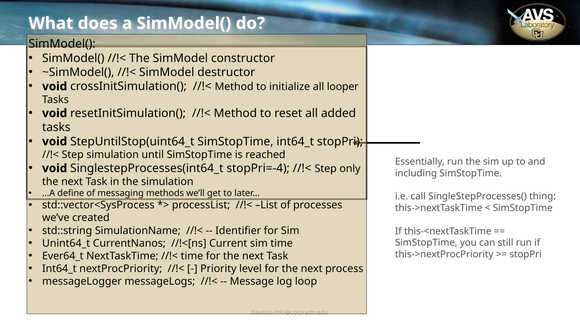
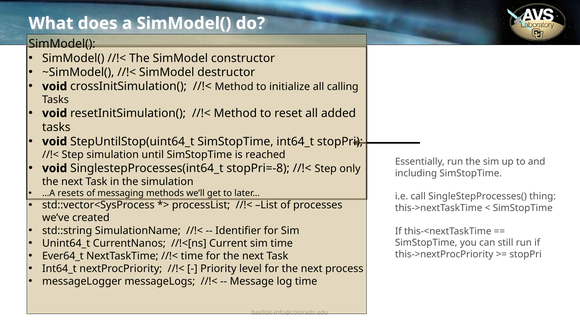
looper: looper -> calling
stopPri=-4: stopPri=-4 -> stopPri=-8
define: define -> resets
log loop: loop -> time
